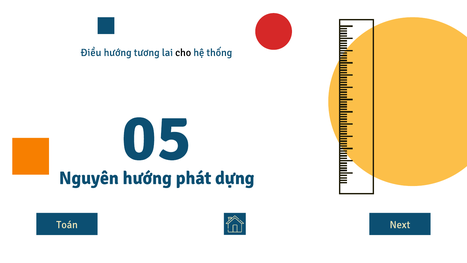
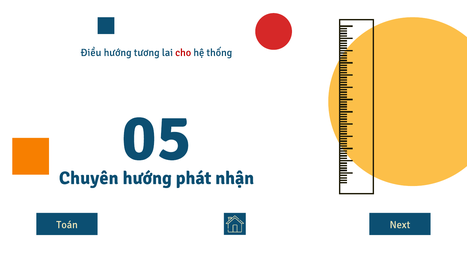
cho colour: black -> red
Nguyên: Nguyên -> Chuyên
dựng: dựng -> nhận
